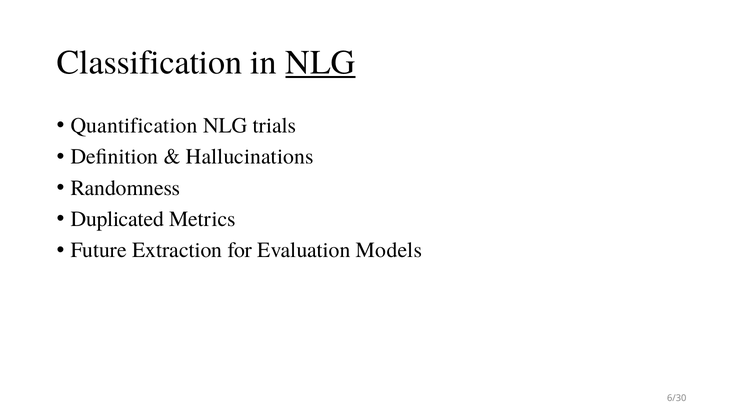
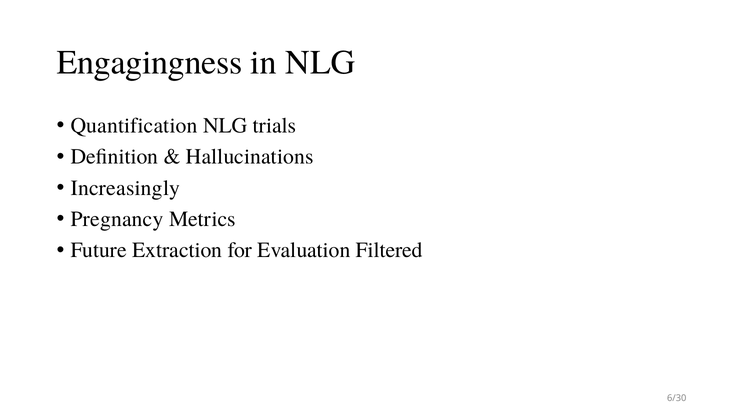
Classification: Classification -> Engagingness
NLG at (320, 62) underline: present -> none
Randomness: Randomness -> Increasingly
Duplicated: Duplicated -> Pregnancy
Models: Models -> Filtered
